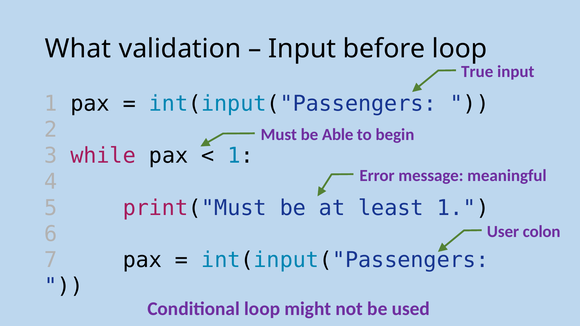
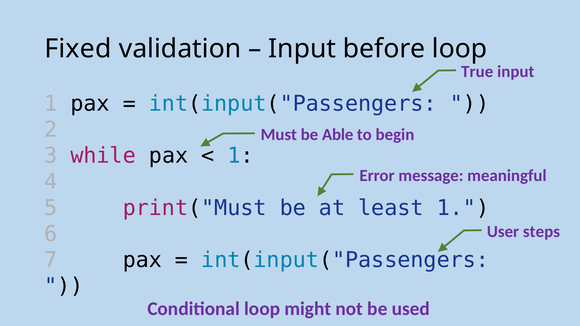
What: What -> Fixed
colon: colon -> steps
